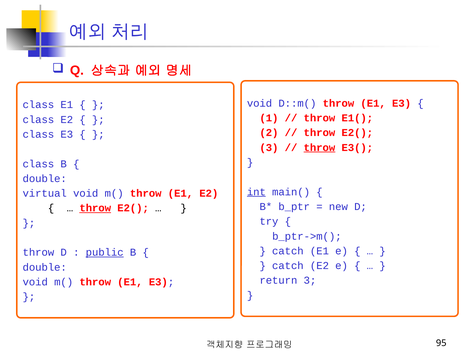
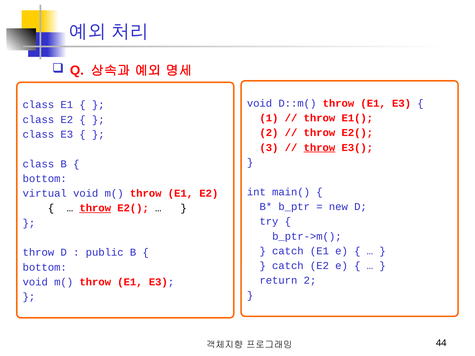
double at (45, 179): double -> bottom
int underline: present -> none
public underline: present -> none
double at (45, 267): double -> bottom
return 3: 3 -> 2
95: 95 -> 44
